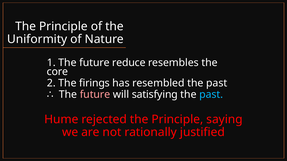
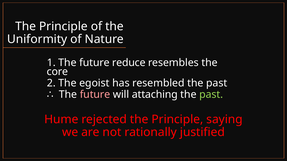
firings: firings -> egoist
satisfying: satisfying -> attaching
past at (211, 95) colour: light blue -> light green
